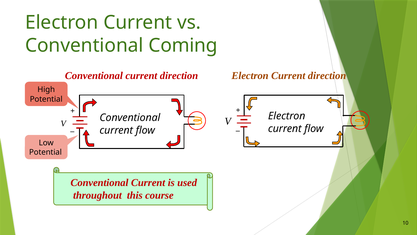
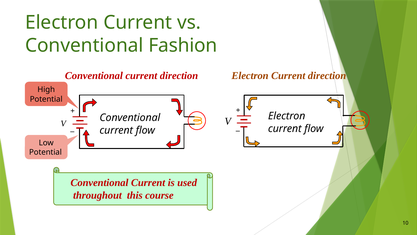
Coming: Coming -> Fashion
